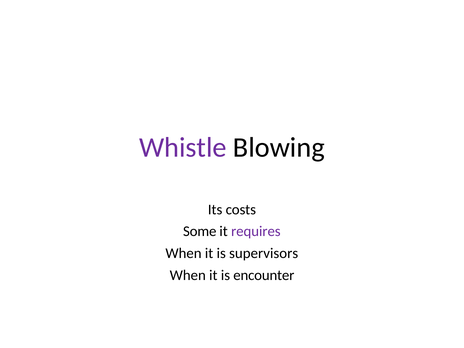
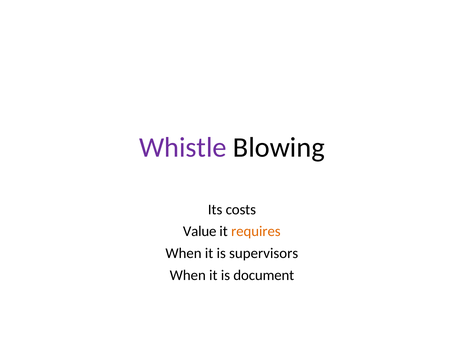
Some: Some -> Value
requires colour: purple -> orange
encounter: encounter -> document
